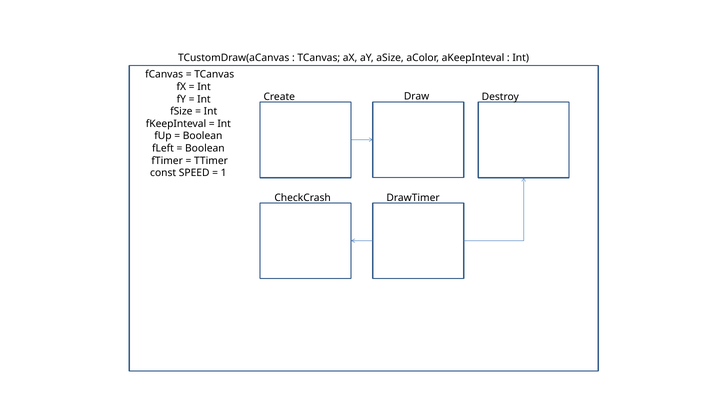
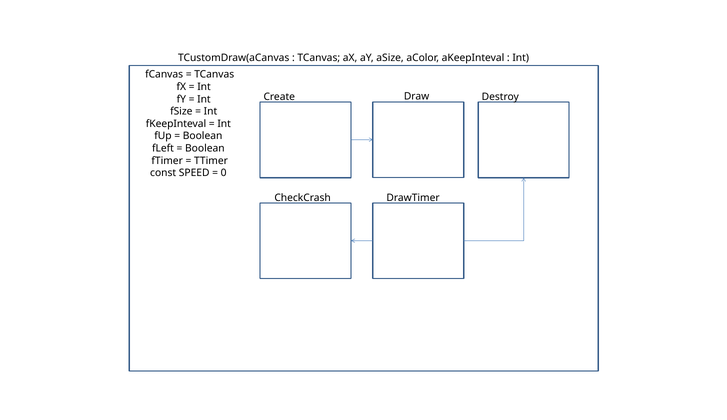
1: 1 -> 0
